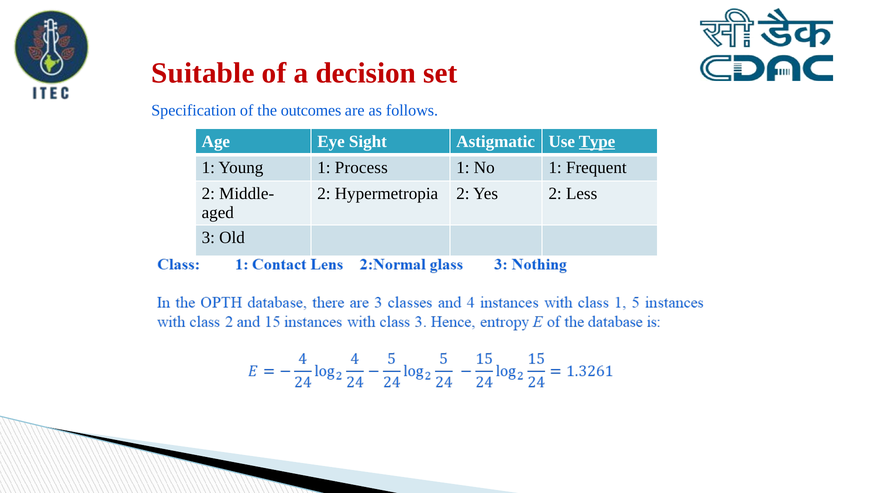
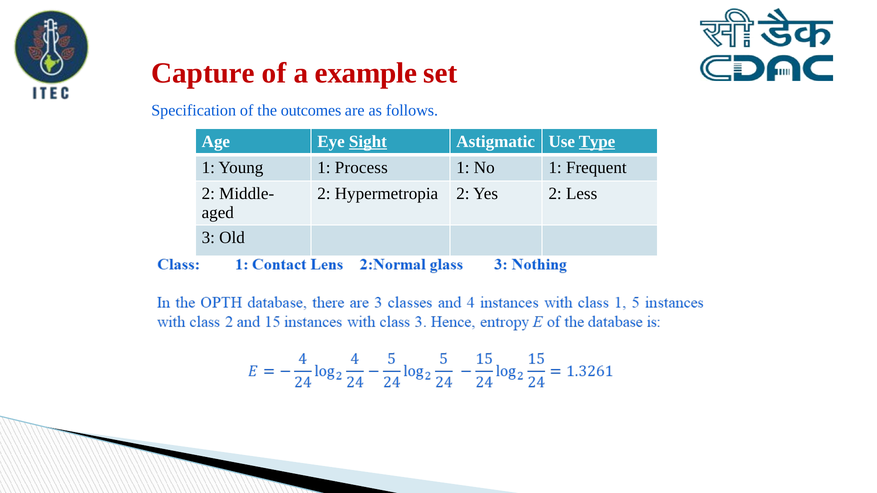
Suitable: Suitable -> Capture
decision: decision -> example
Sight underline: none -> present
